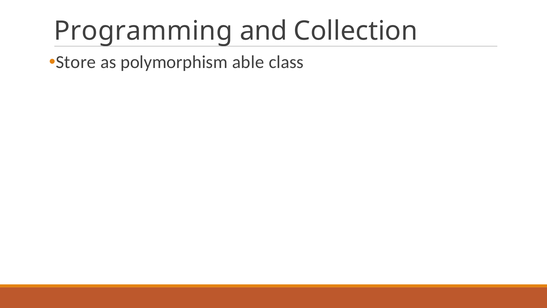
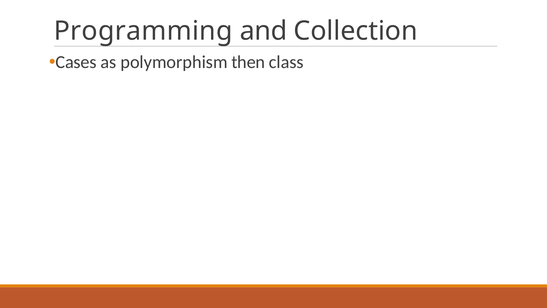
Store: Store -> Cases
able: able -> then
